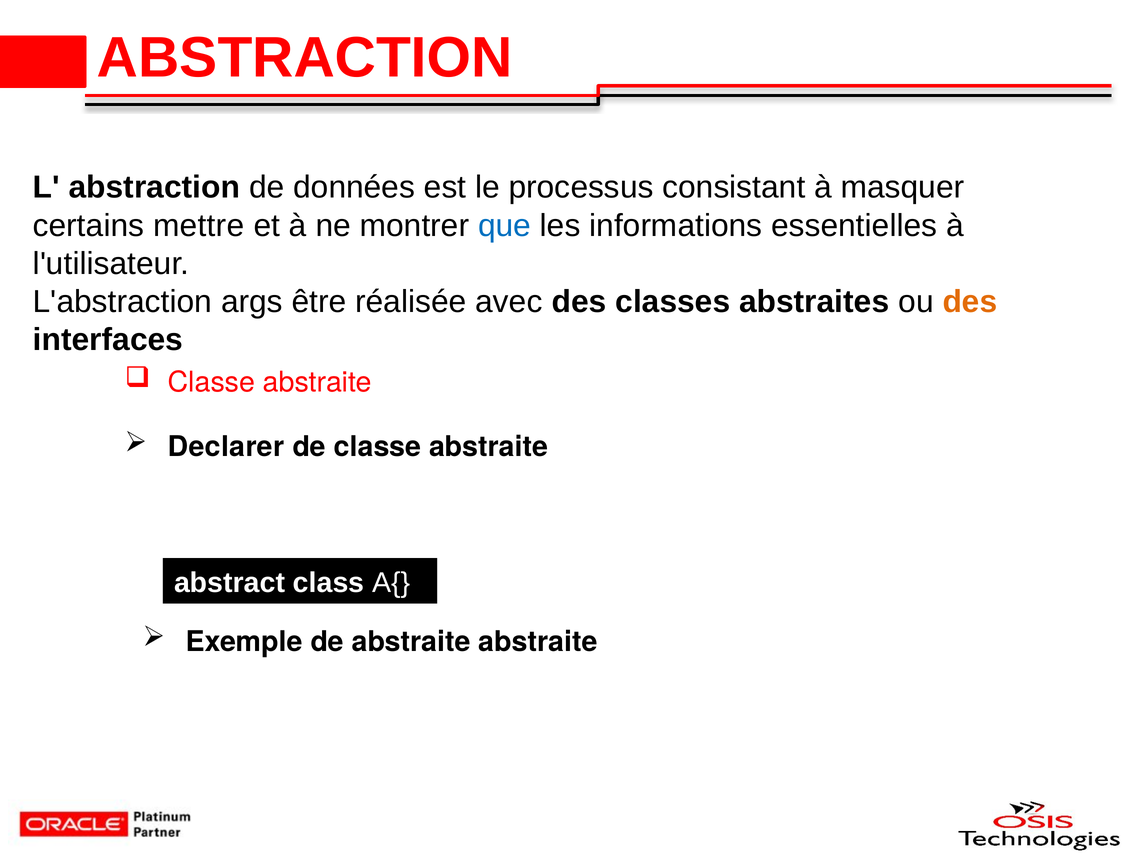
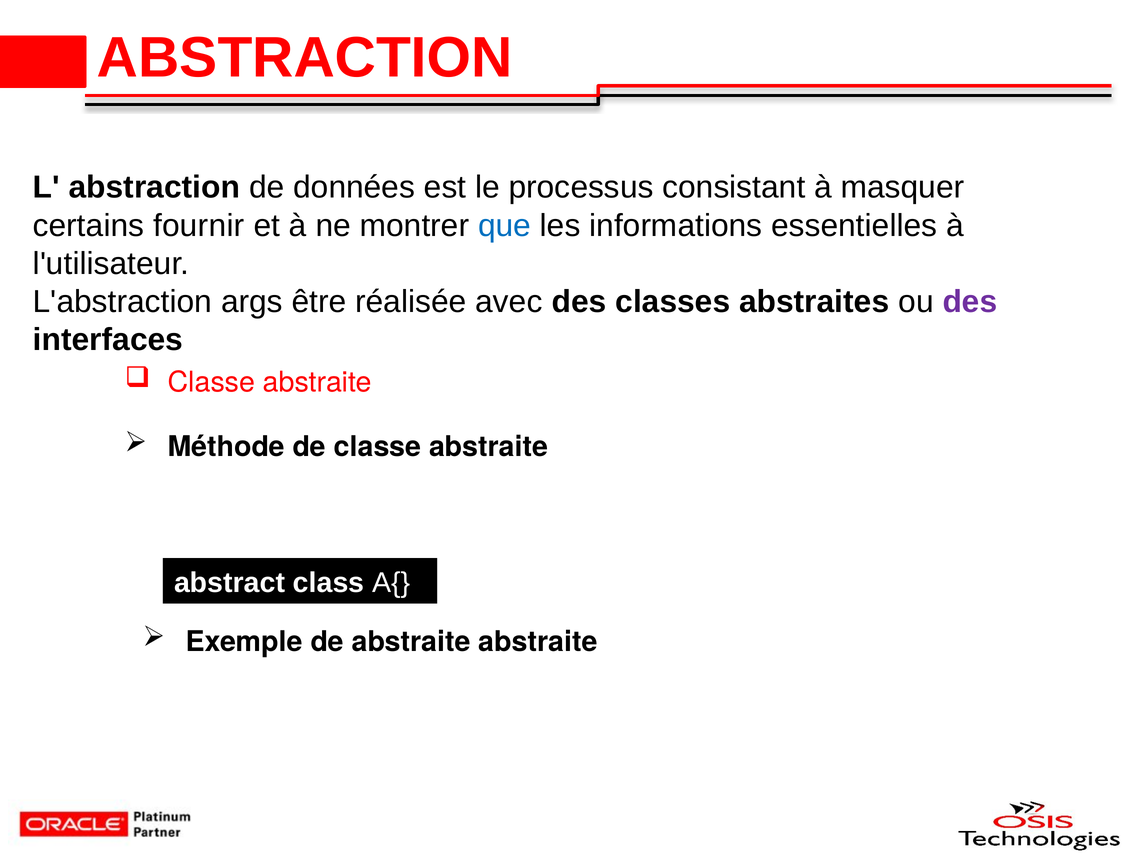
mettre: mettre -> fournir
des at (970, 302) colour: orange -> purple
Declarer: Declarer -> Méthode
